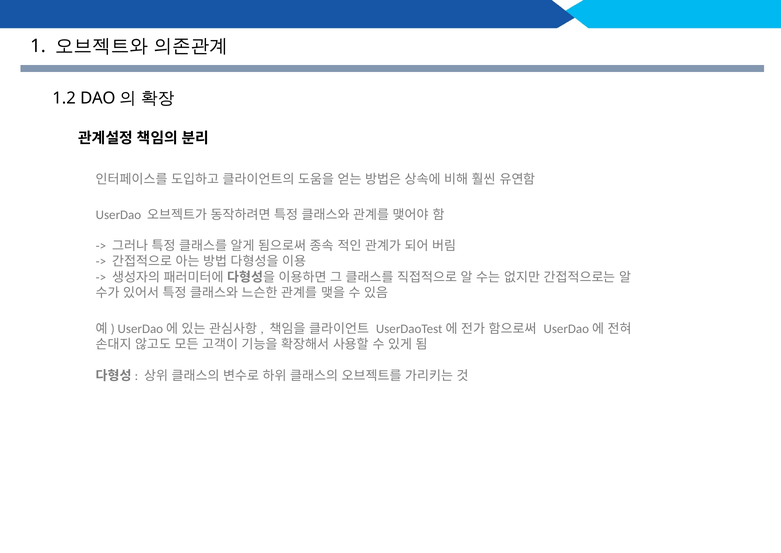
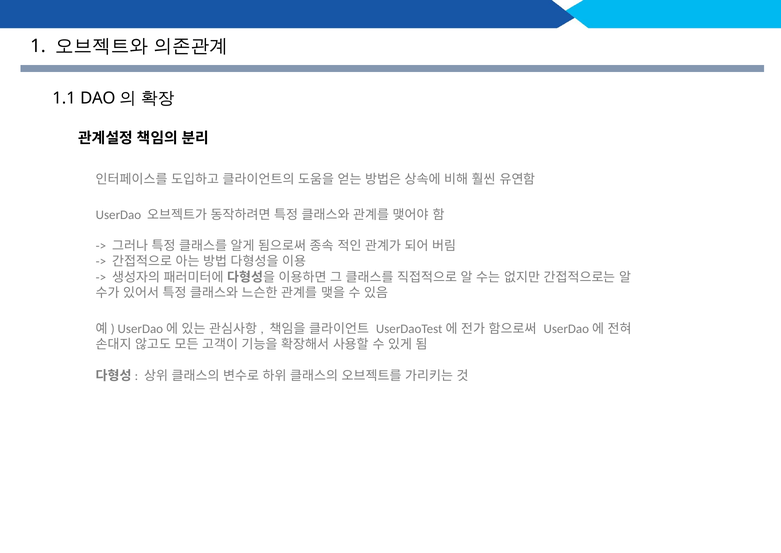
1.2: 1.2 -> 1.1
